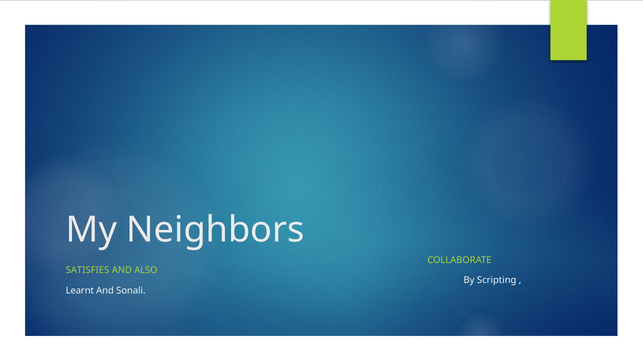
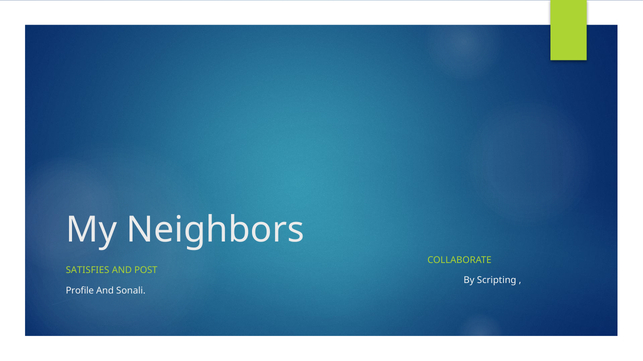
ALSO: ALSO -> POST
Learnt: Learnt -> Profile
